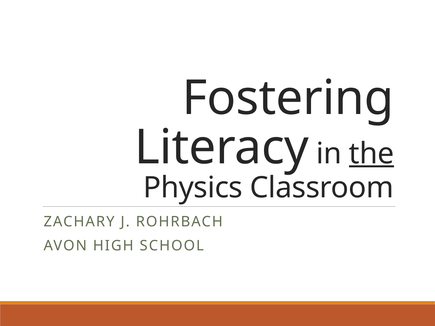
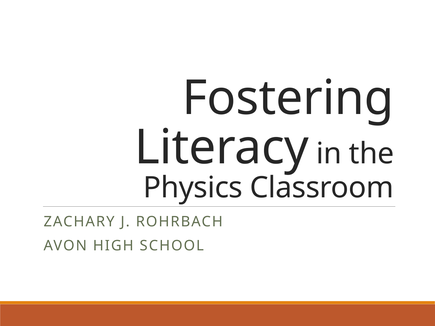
the underline: present -> none
